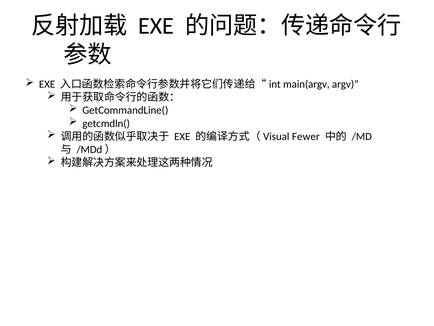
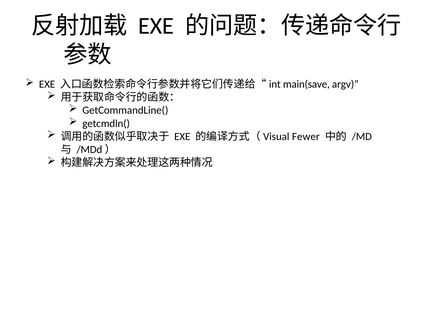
main(argv: main(argv -> main(save
